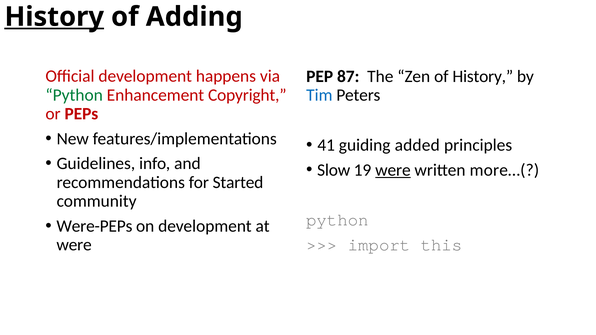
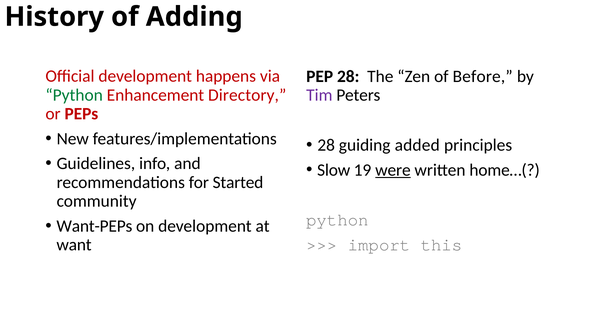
History at (54, 17) underline: present -> none
PEP 87: 87 -> 28
of History: History -> Before
Copyright: Copyright -> Directory
Tim colour: blue -> purple
41 at (326, 145): 41 -> 28
more…(: more…( -> home…(
Were-PEPs: Were-PEPs -> Want-PEPs
were at (74, 245): were -> want
